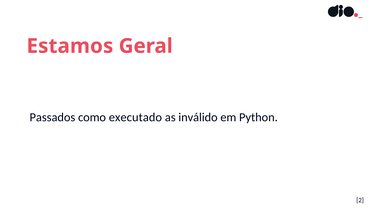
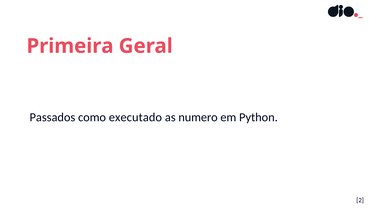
Estamos: Estamos -> Primeira
inválido: inválido -> numero
